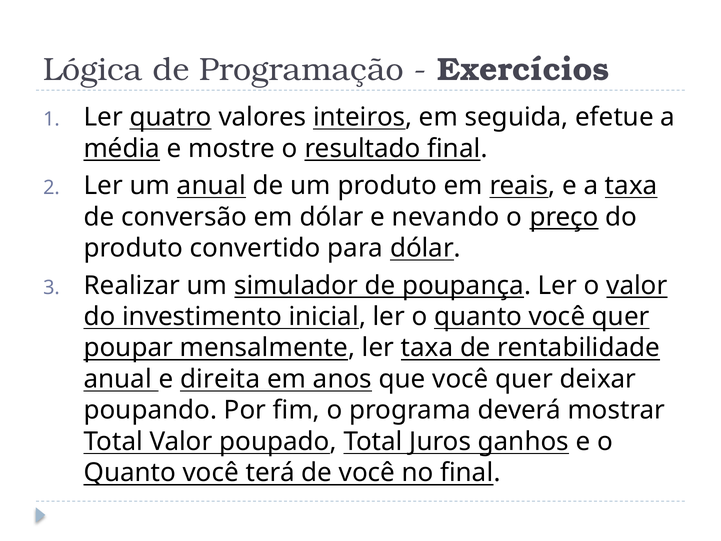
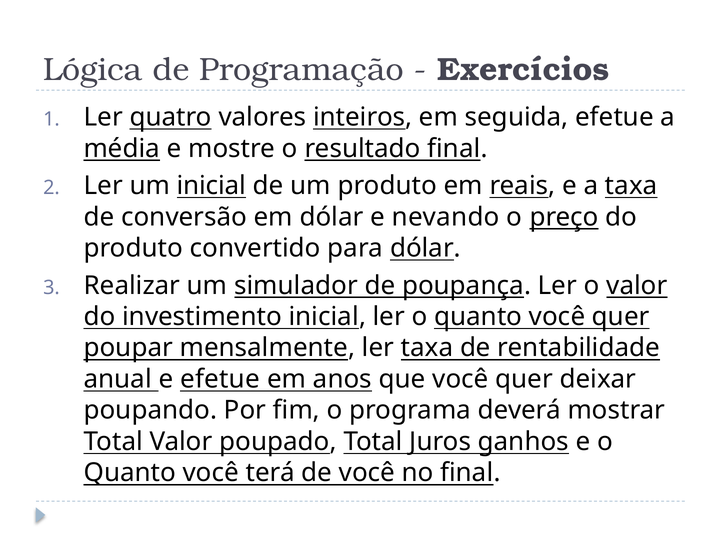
um anual: anual -> inicial
e direita: direita -> efetue
